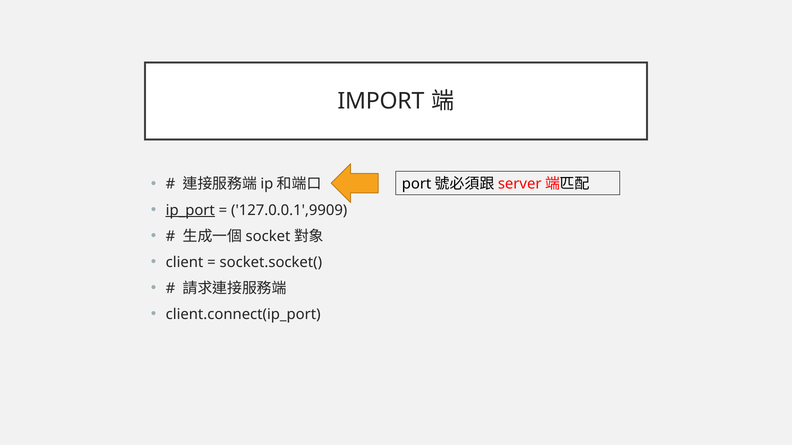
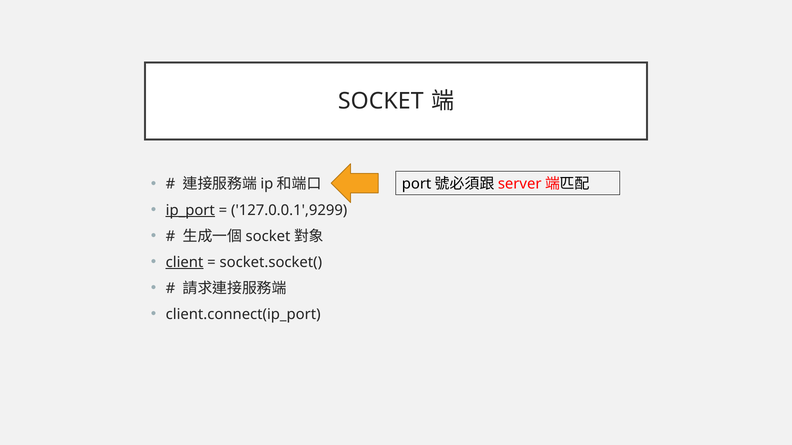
IMPORT: IMPORT -> SOCKET
127.0.0.1',9909: 127.0.0.1',9909 -> 127.0.0.1',9299
client underline: none -> present
